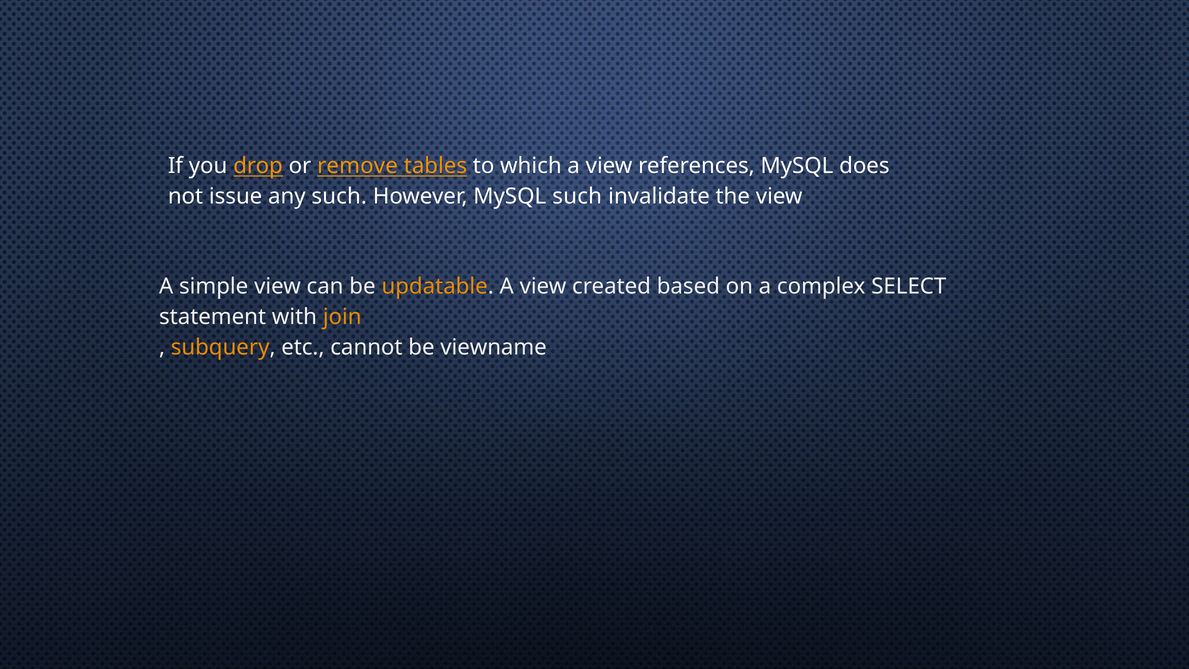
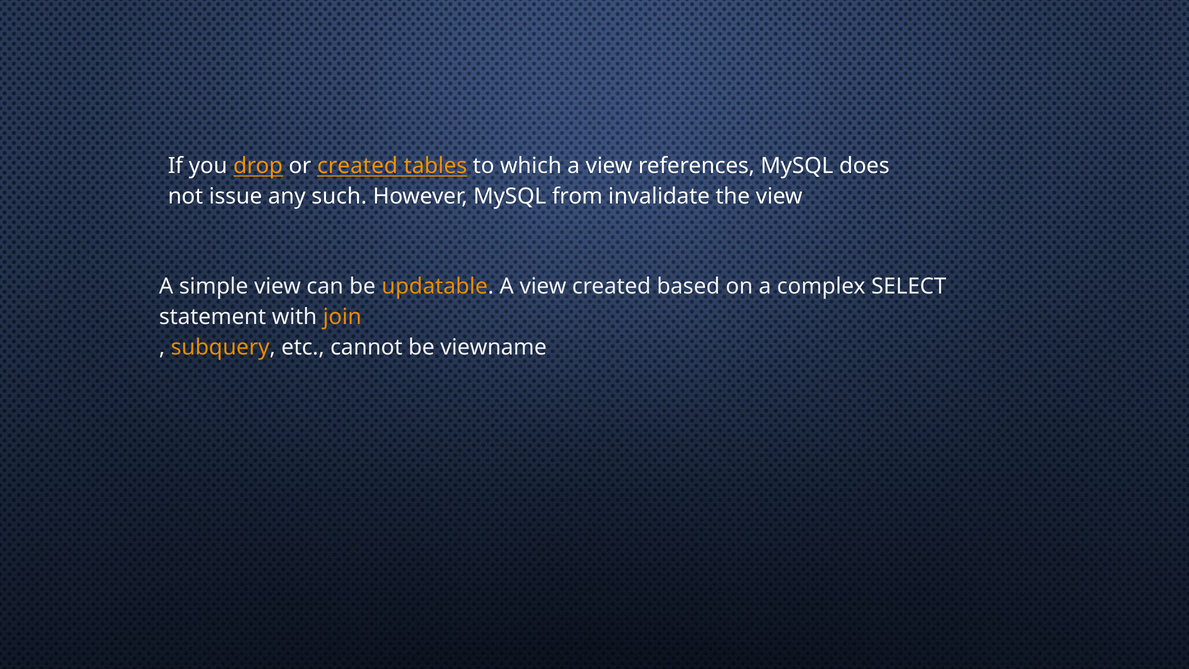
or remove: remove -> created
MySQL such: such -> from
